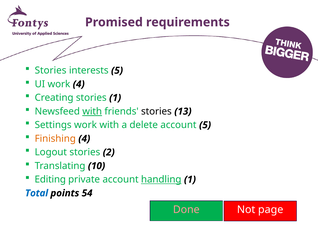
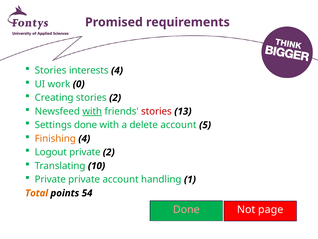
interests 5: 5 -> 4
work 4: 4 -> 0
stories 1: 1 -> 2
stories at (156, 111) colour: black -> red
Settings work: work -> done
Logout stories: stories -> private
Editing at (50, 179): Editing -> Private
handling underline: present -> none
Total colour: blue -> orange
